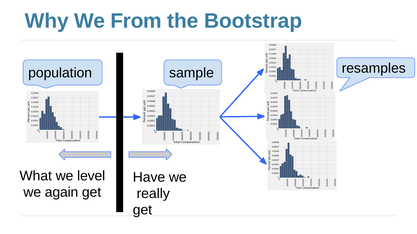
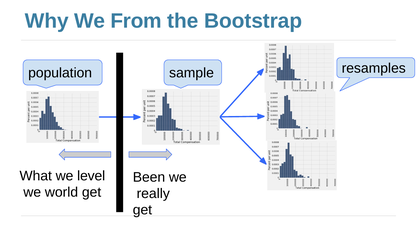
Have: Have -> Been
again: again -> world
